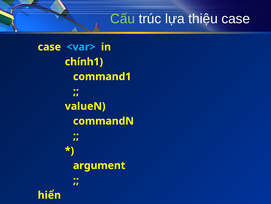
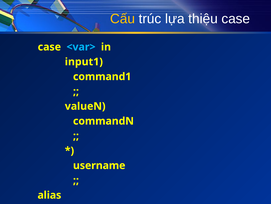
Cấu colour: light green -> yellow
chính1: chính1 -> input1
argument: argument -> username
hiển: hiển -> alias
